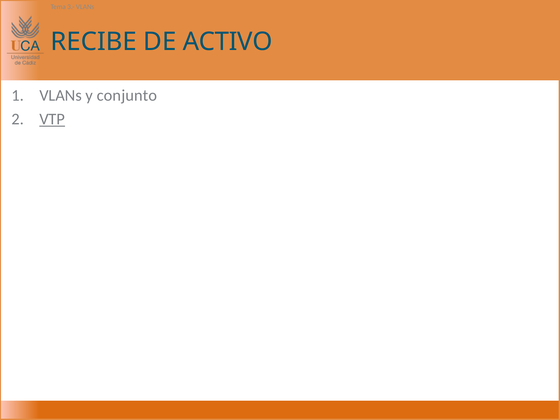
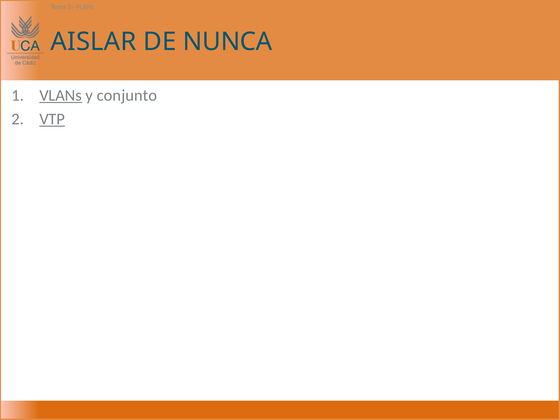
RECIBE: RECIBE -> AISLAR
ACTIVO: ACTIVO -> NUNCA
VLANs at (61, 96) underline: none -> present
